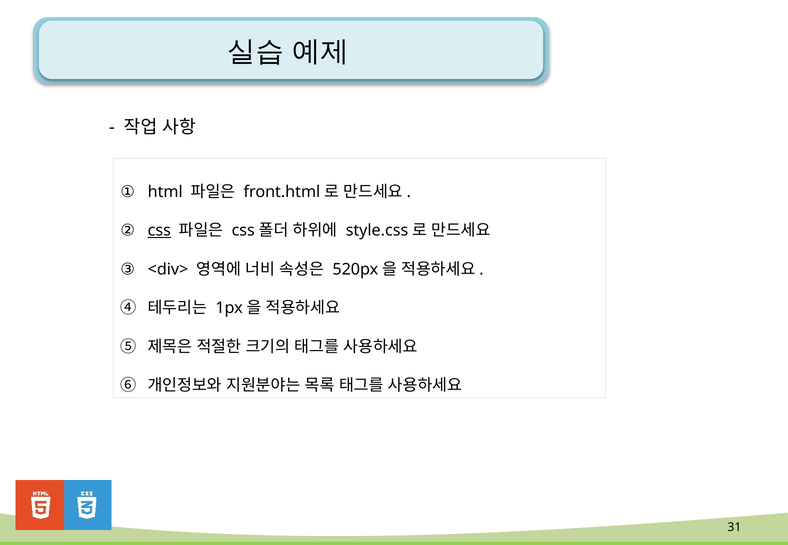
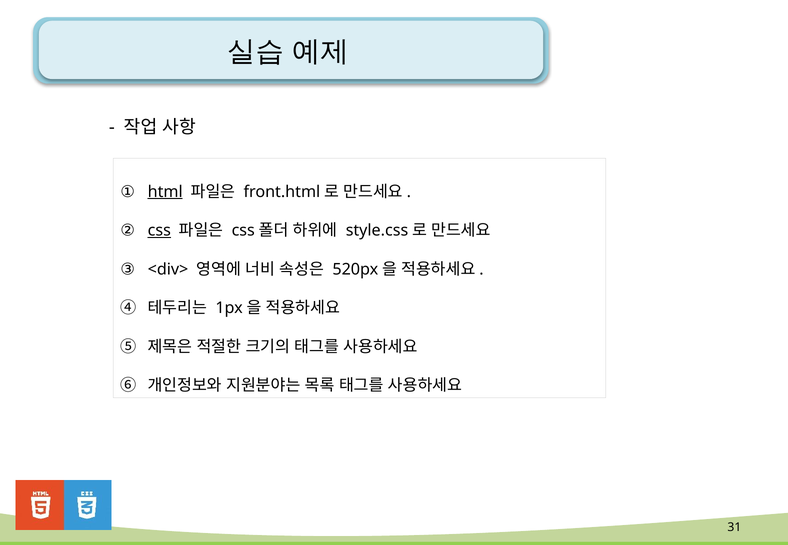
html underline: none -> present
